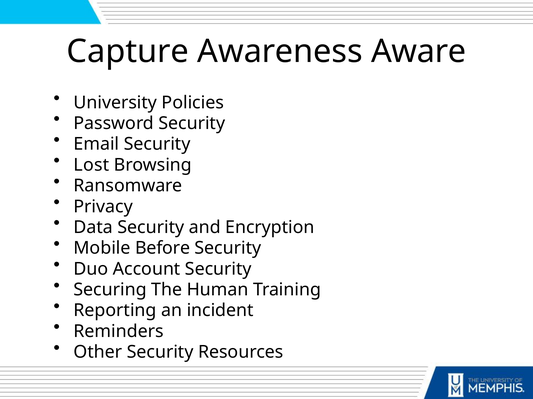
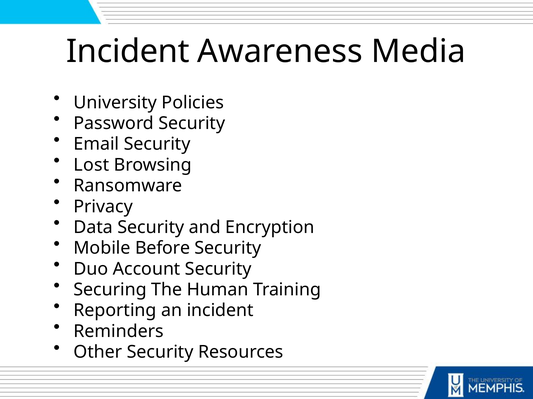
Capture at (128, 52): Capture -> Incident
Aware: Aware -> Media
